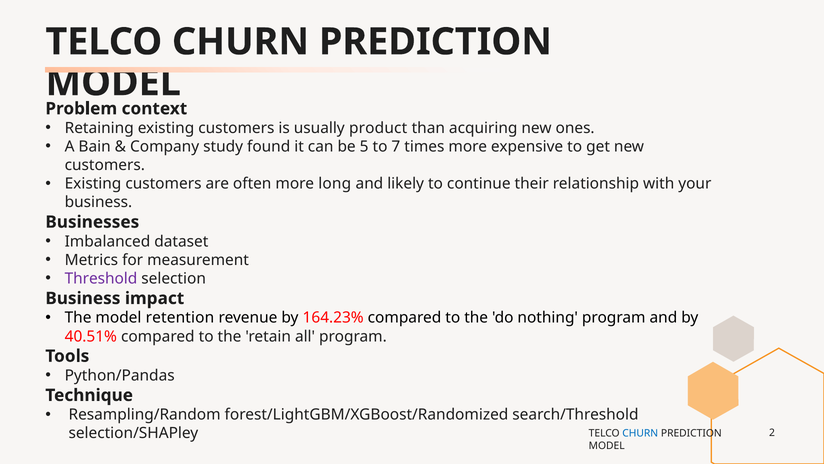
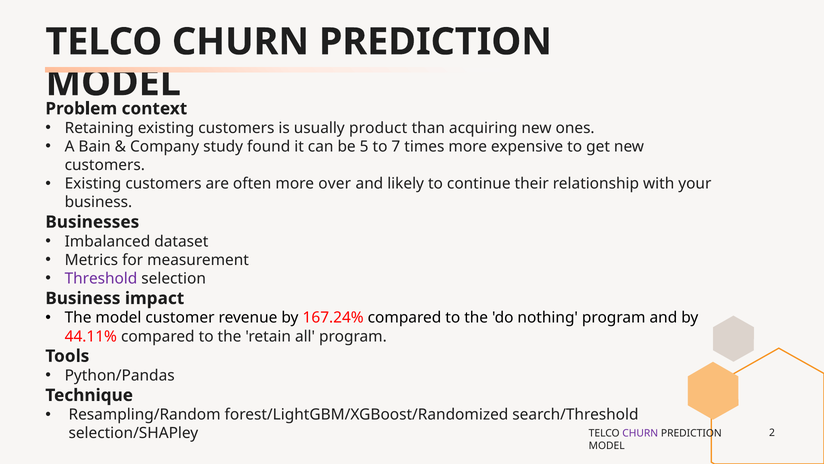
long: long -> over
retention: retention -> customer
164.23%: 164.23% -> 167.24%
40.51%: 40.51% -> 44.11%
CHURN at (640, 433) colour: blue -> purple
